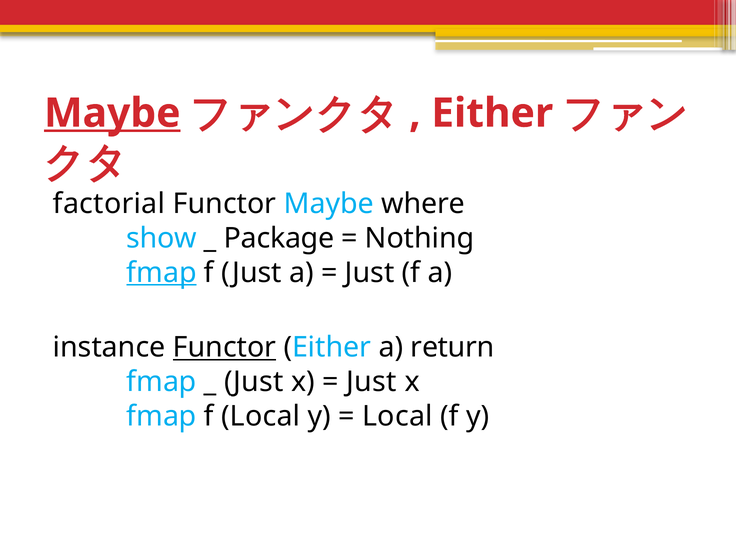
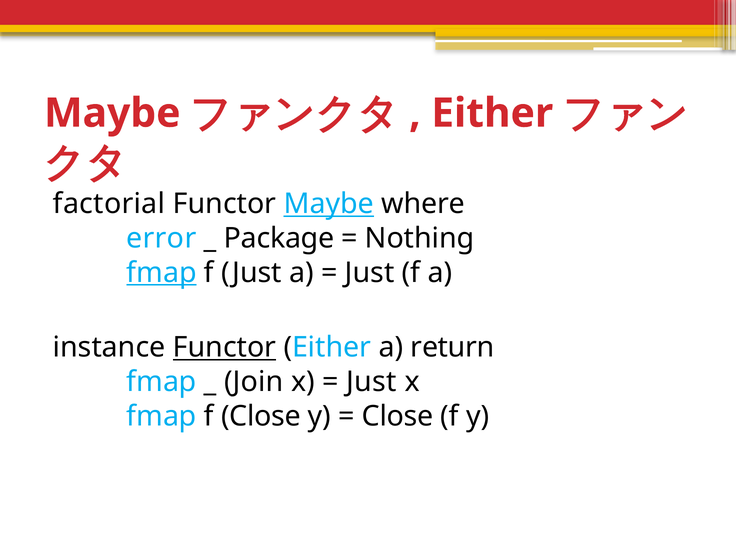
Maybe at (112, 113) underline: present -> none
Maybe at (329, 204) underline: none -> present
show: show -> error
Just at (254, 382): Just -> Join
f Local: Local -> Close
Local at (397, 416): Local -> Close
